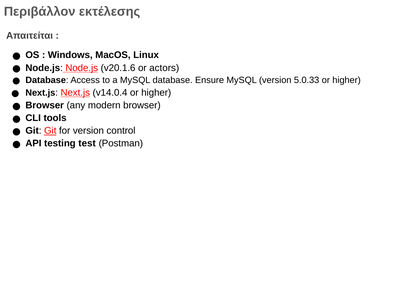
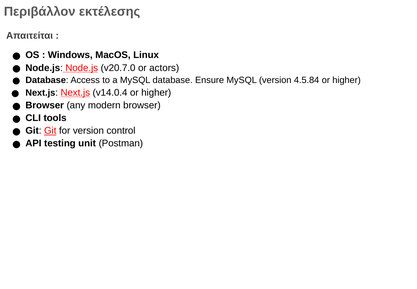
v20.1.6: v20.1.6 -> v20.7.0
5.0.33: 5.0.33 -> 4.5.84
test: test -> unit
